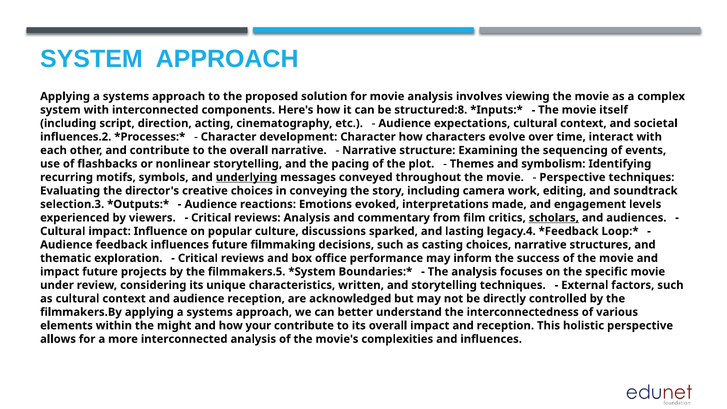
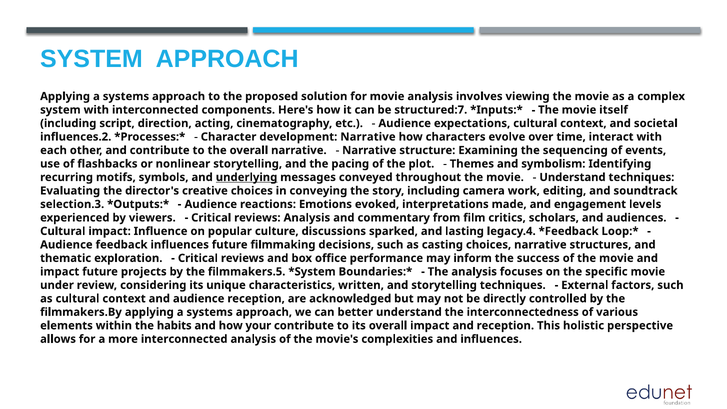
structured:8: structured:8 -> structured:7
development Character: Character -> Narrative
Perspective at (572, 177): Perspective -> Understand
scholars underline: present -> none
might: might -> habits
